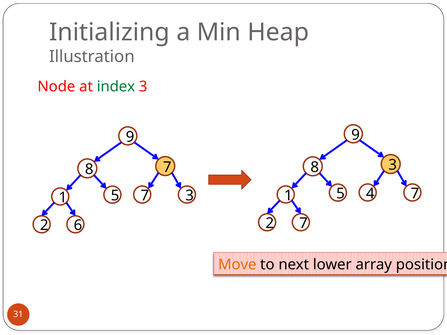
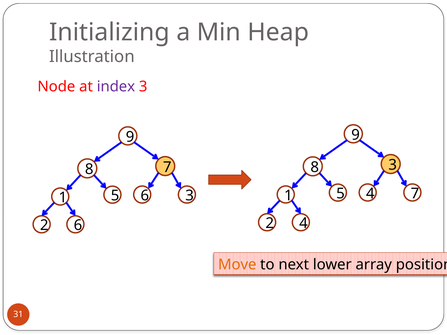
index colour: green -> purple
5 7: 7 -> 6
2 7: 7 -> 4
